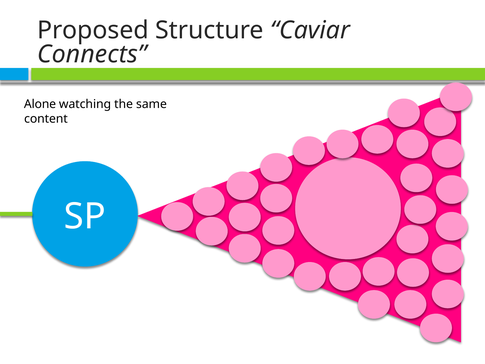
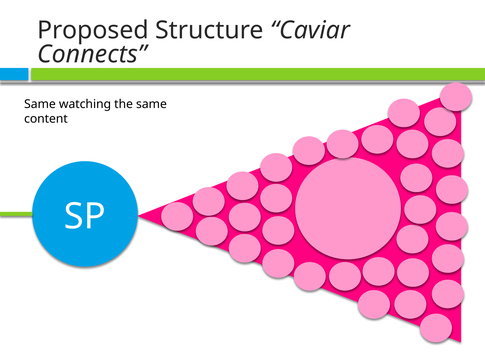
Alone at (40, 104): Alone -> Same
